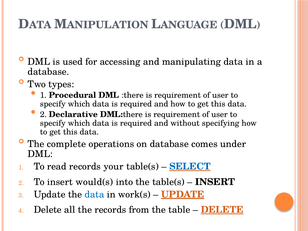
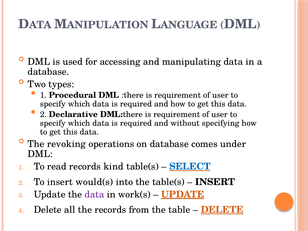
complete: complete -> revoking
your: your -> kind
data at (94, 194) colour: blue -> purple
